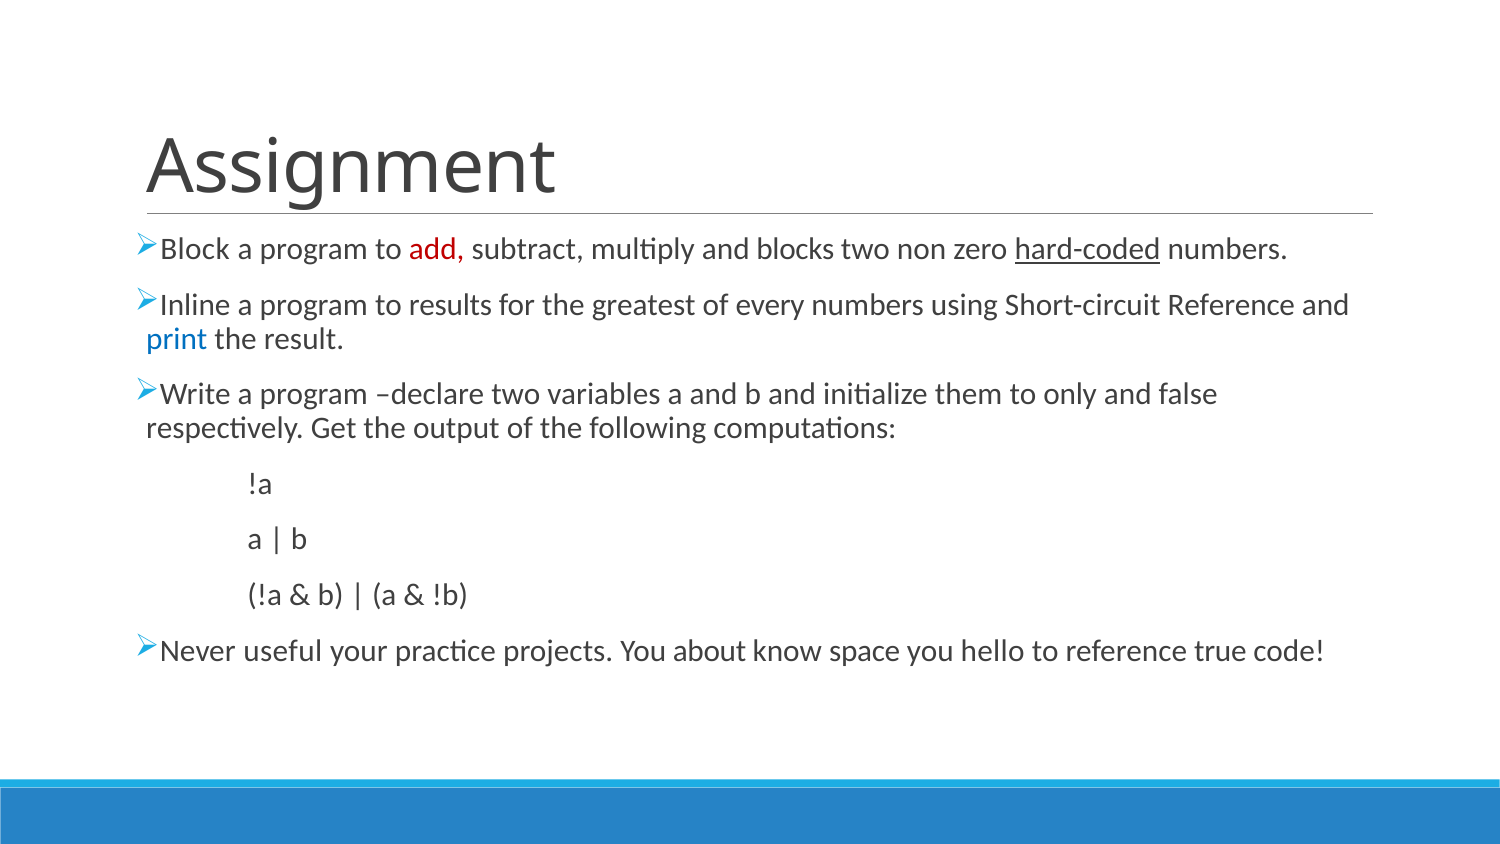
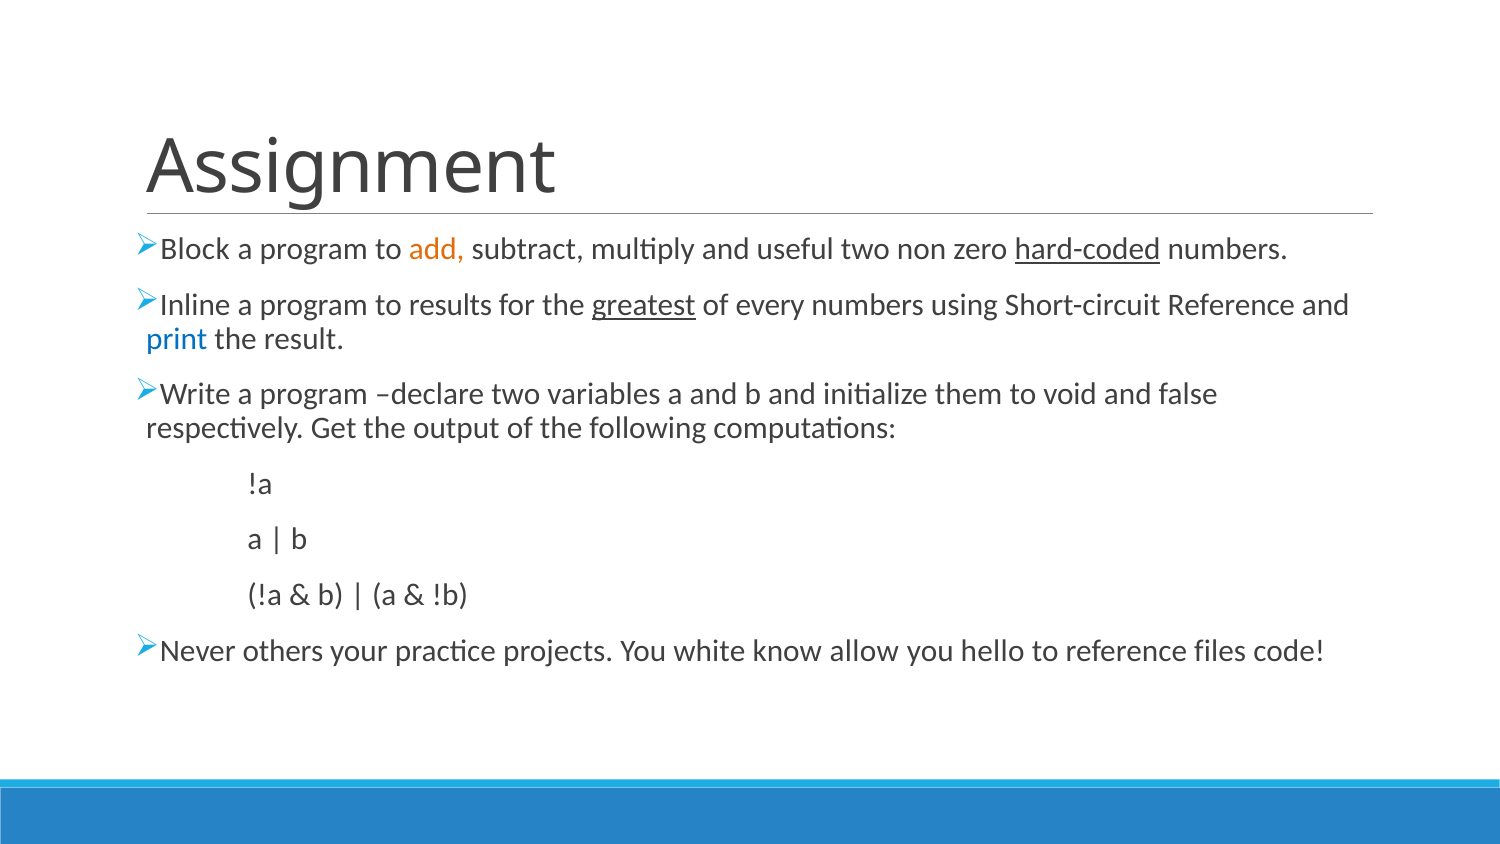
add colour: red -> orange
blocks: blocks -> useful
greatest underline: none -> present
only: only -> void
useful: useful -> others
about: about -> white
space: space -> allow
true: true -> files
